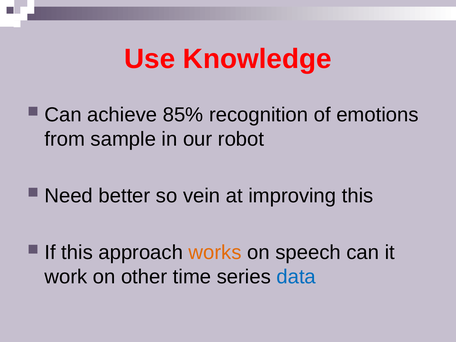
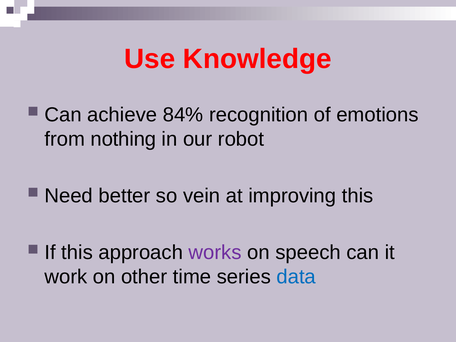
85%: 85% -> 84%
sample: sample -> nothing
works colour: orange -> purple
